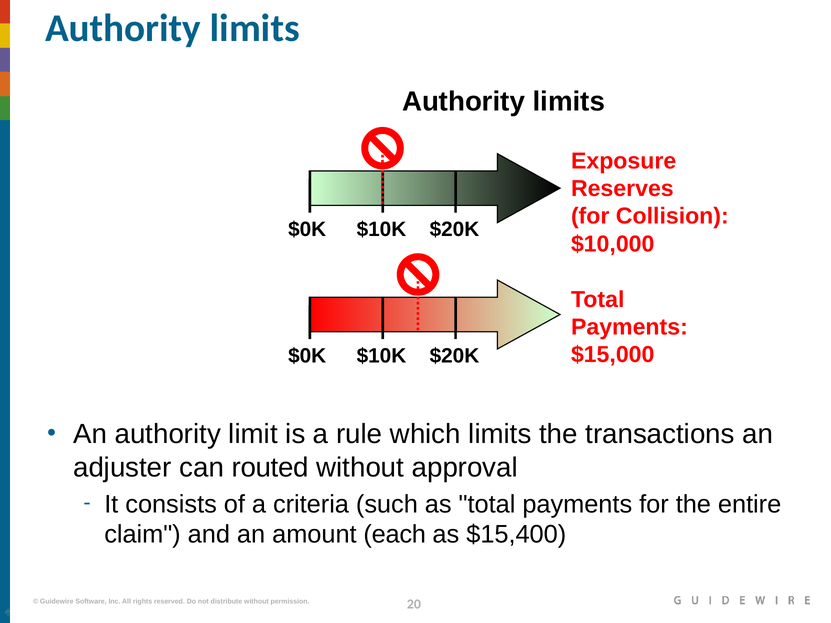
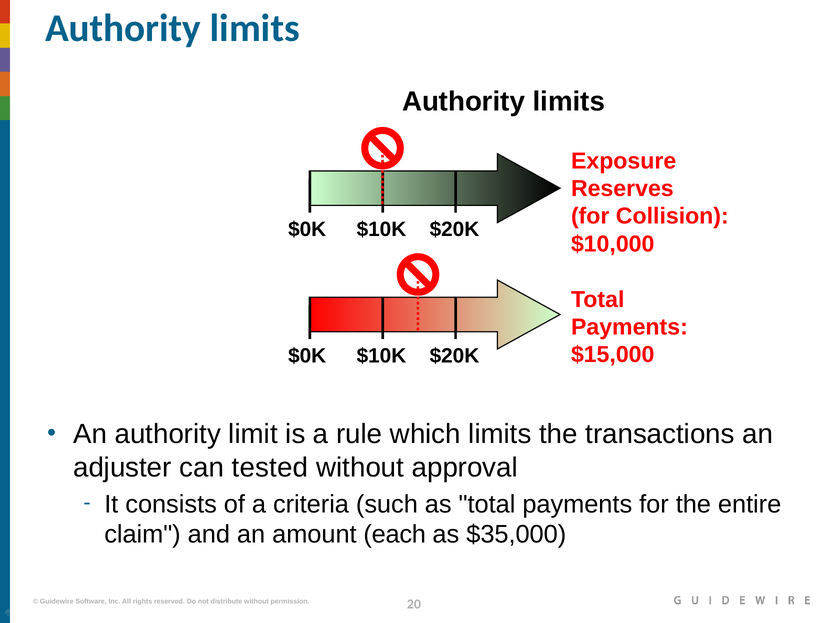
routed: routed -> tested
$15,400: $15,400 -> $35,000
